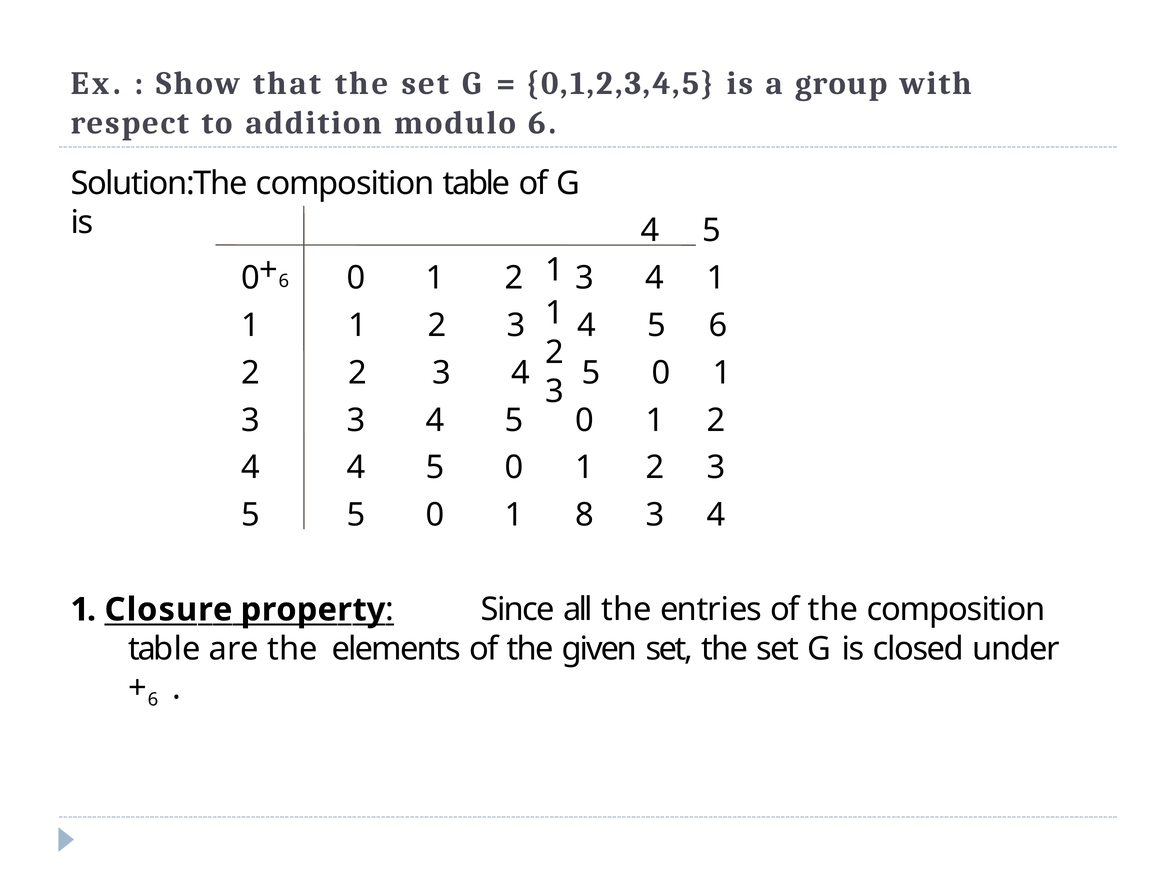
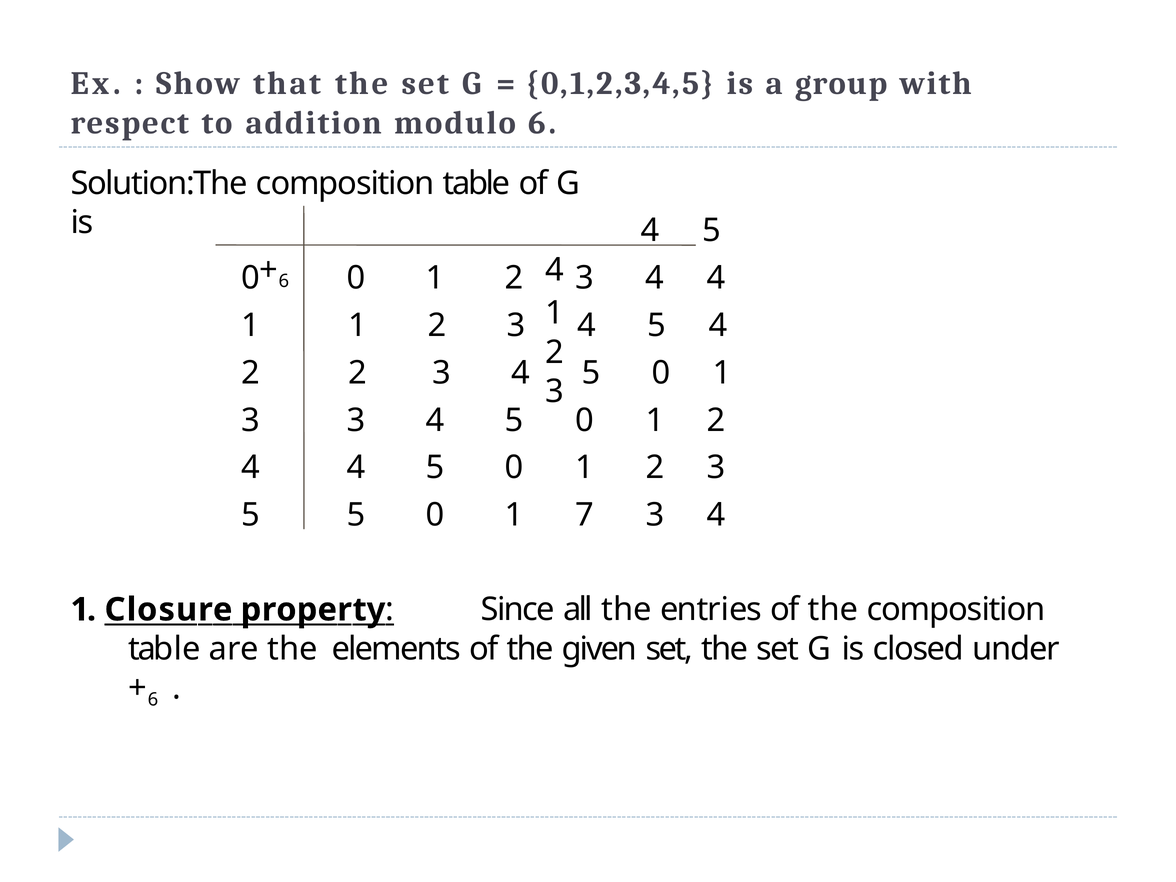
6 1: 1 -> 4
2 3 4 1: 1 -> 4
6 at (718, 325): 6 -> 4
8: 8 -> 7
